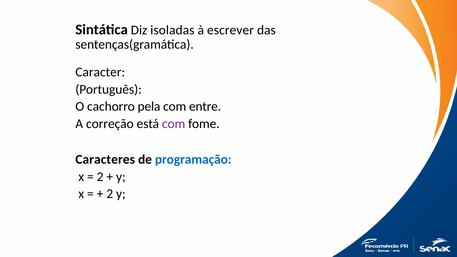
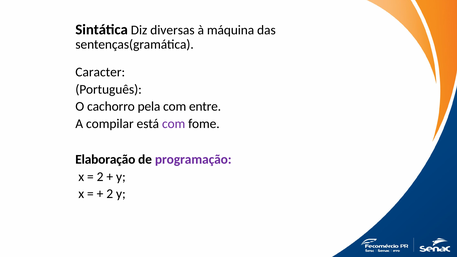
isoladas: isoladas -> diversas
escrever: escrever -> máquina
correção: correção -> compilar
Caracteres: Caracteres -> Elaboração
programação colour: blue -> purple
